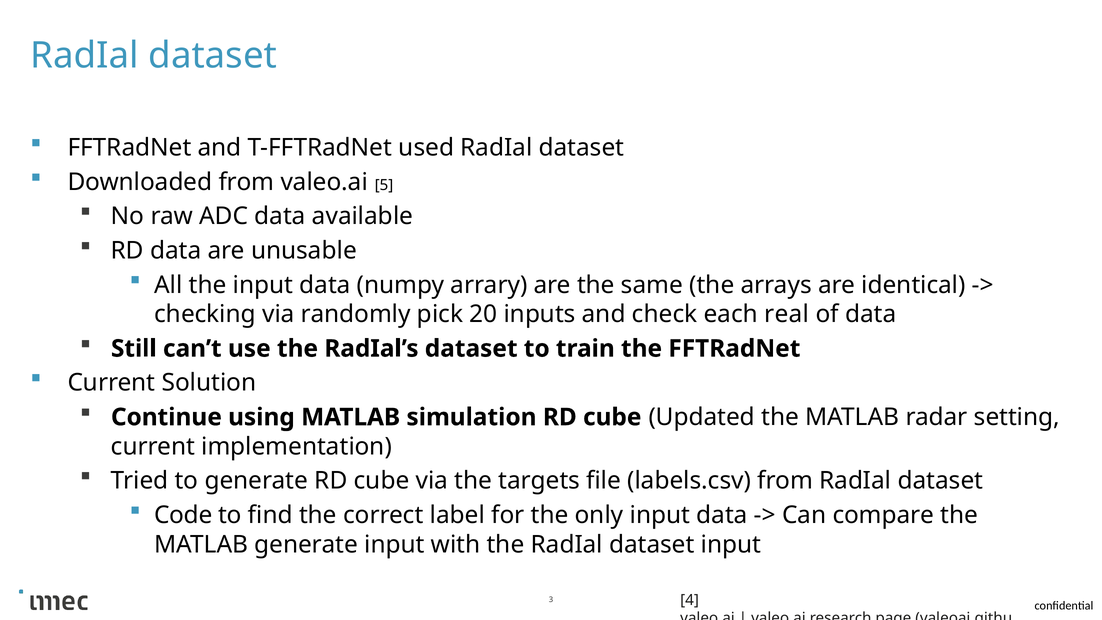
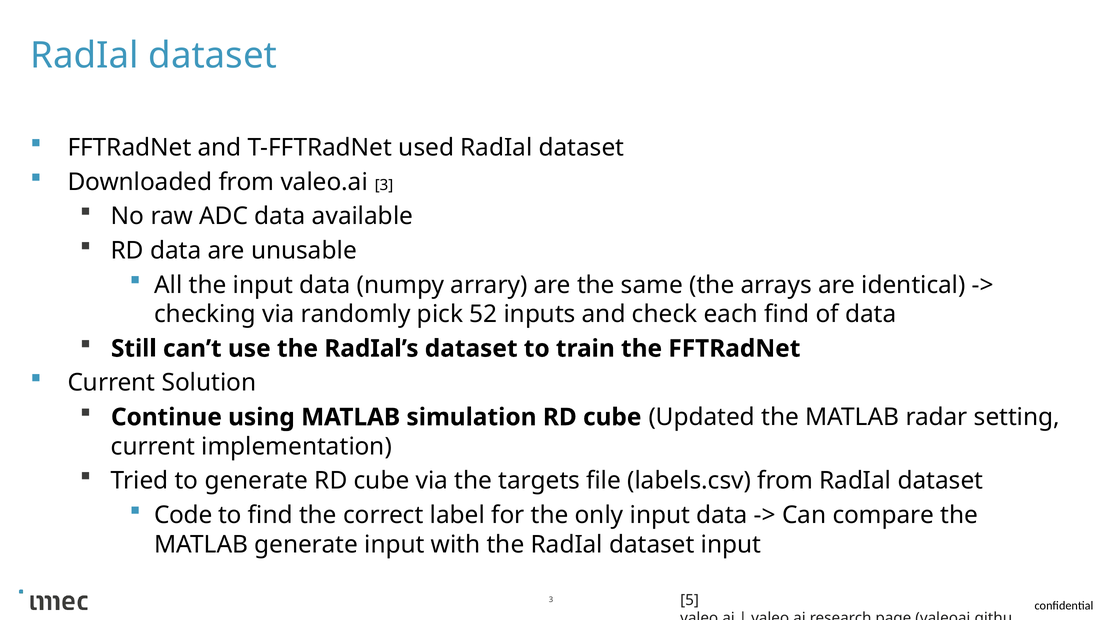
valeo.ai 5: 5 -> 3
20: 20 -> 52
each real: real -> find
4: 4 -> 5
